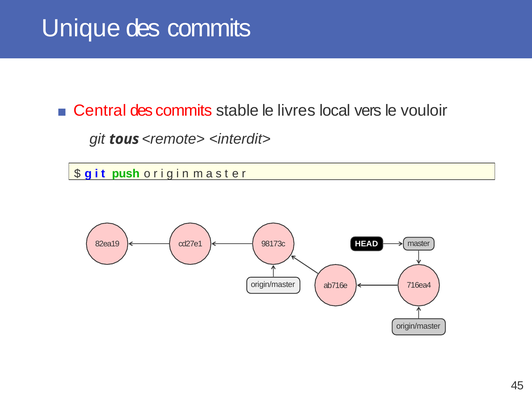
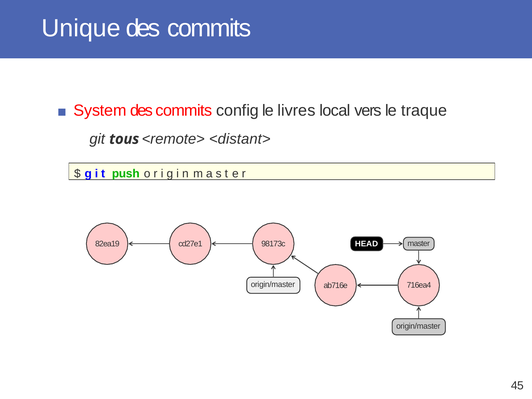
Central: Central -> System
stable: stable -> config
vouloir: vouloir -> traque
<interdit>: <interdit> -> <distant>
